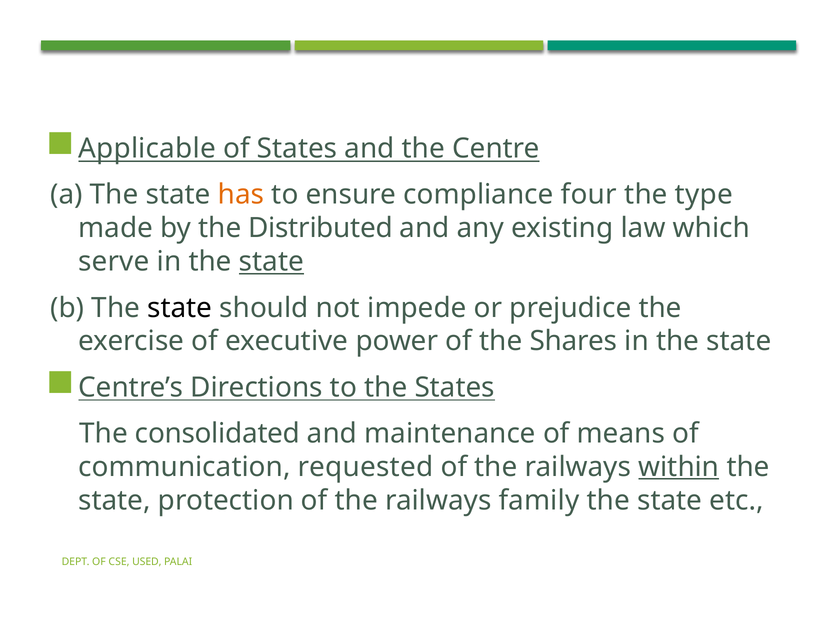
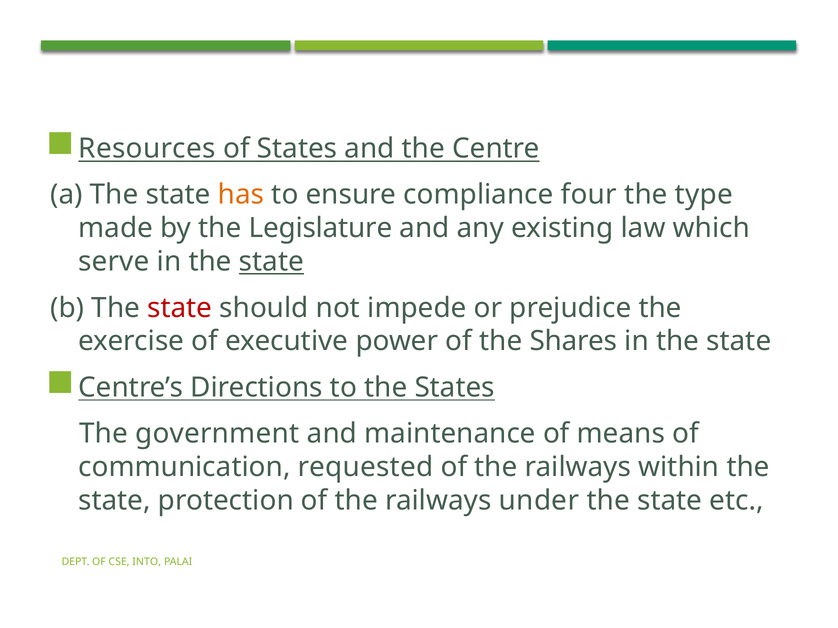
Applicable: Applicable -> Resources
Distributed: Distributed -> Legislature
state at (180, 308) colour: black -> red
consolidated: consolidated -> government
within underline: present -> none
family: family -> under
USED: USED -> INTO
